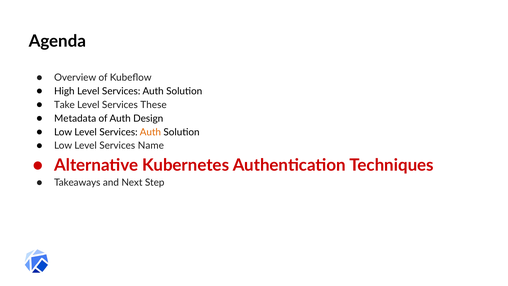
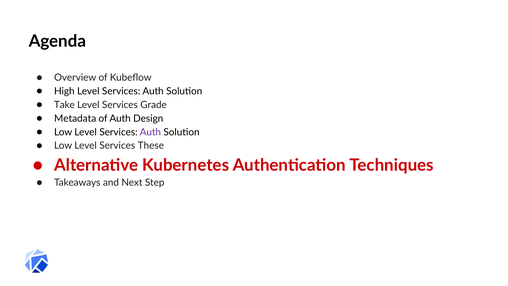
These: These -> Grade
Auth at (150, 132) colour: orange -> purple
Name: Name -> These
